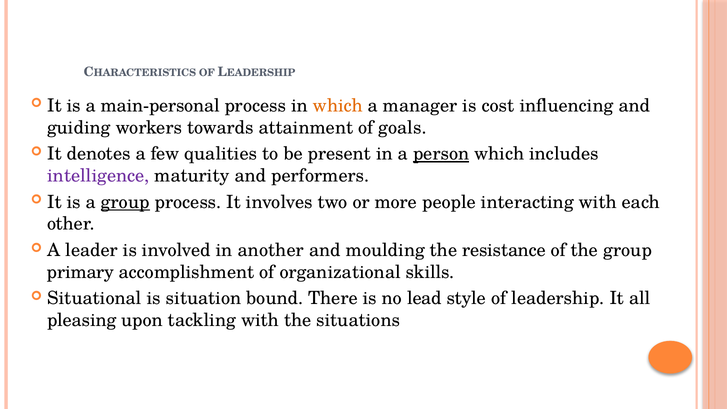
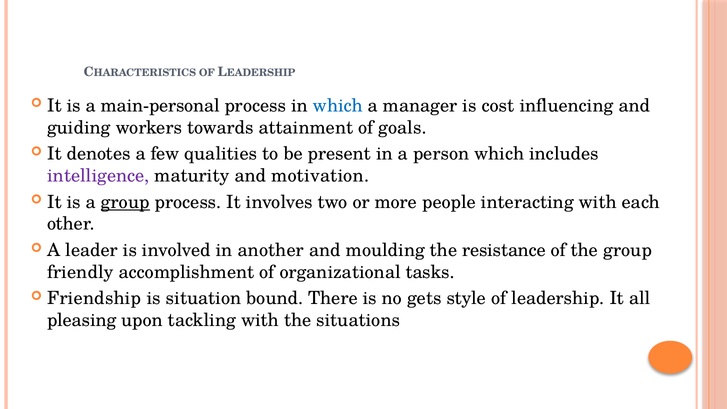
which at (338, 106) colour: orange -> blue
person underline: present -> none
performers: performers -> motivation
primary: primary -> friendly
skills: skills -> tasks
Situational: Situational -> Friendship
lead: lead -> gets
